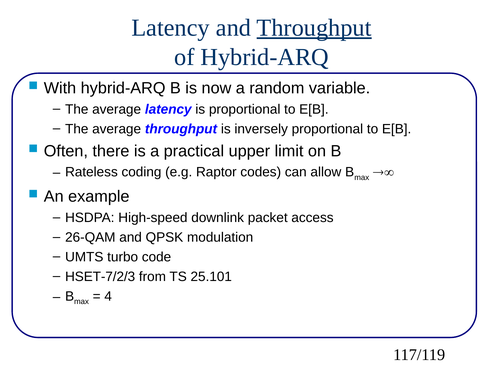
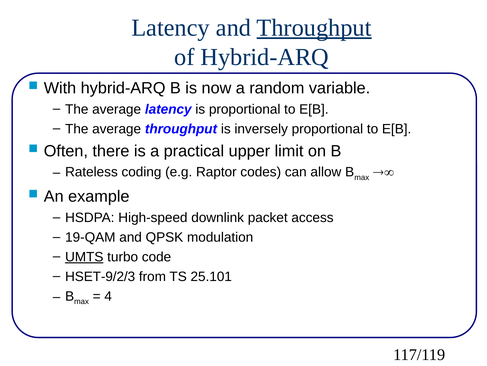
26-QAM: 26-QAM -> 19-QAM
UMTS underline: none -> present
HSET-7/2/3: HSET-7/2/3 -> HSET-9/2/3
